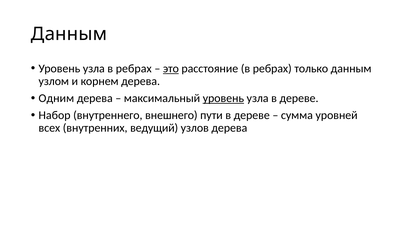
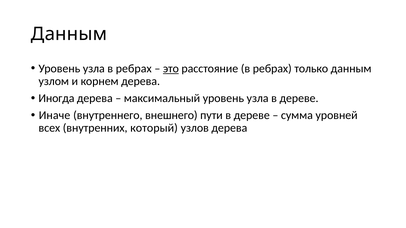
Одним: Одним -> Иногда
уровень at (223, 98) underline: present -> none
Набор: Набор -> Иначе
ведущий: ведущий -> который
